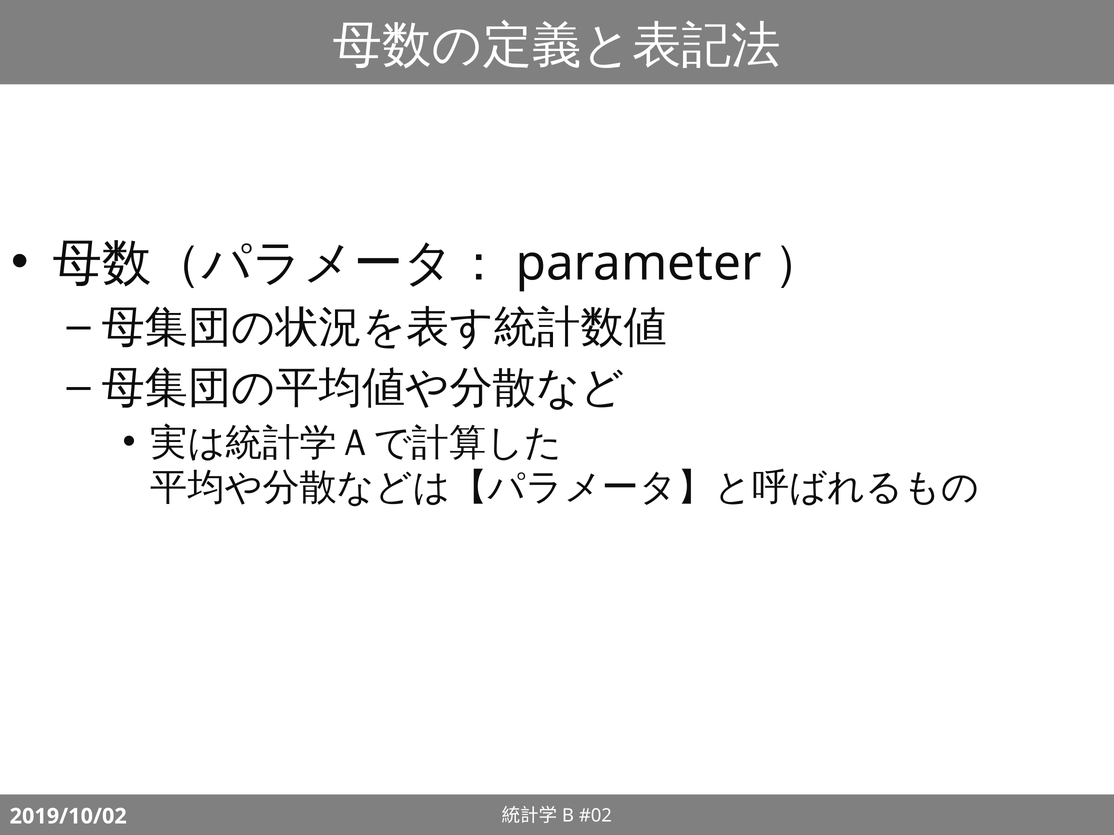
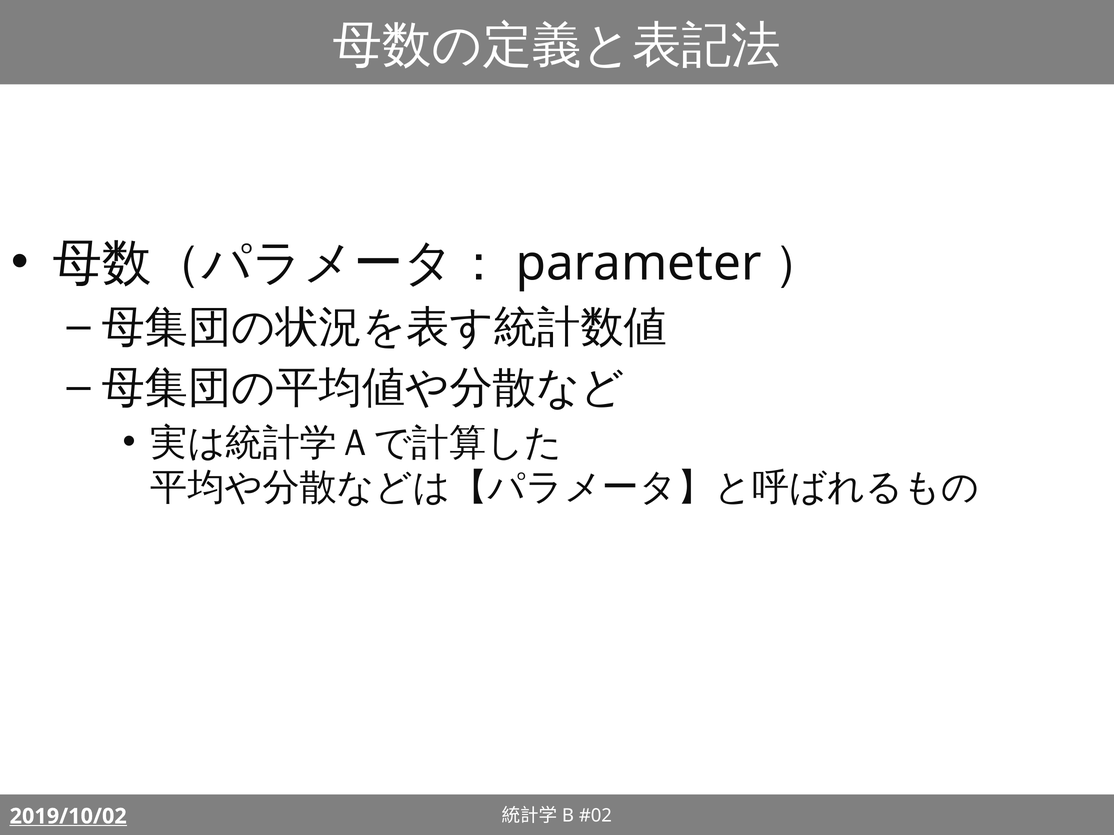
2019/10/02 underline: none -> present
